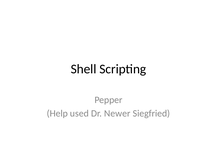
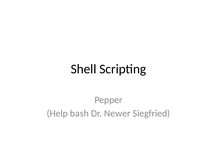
used: used -> bash
